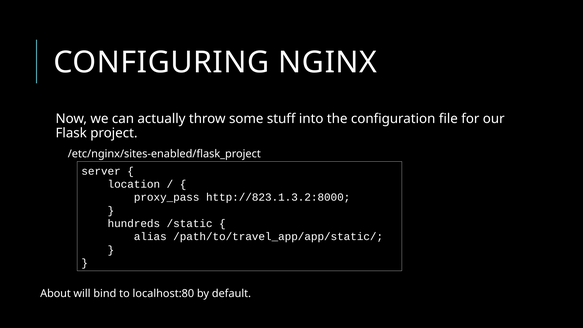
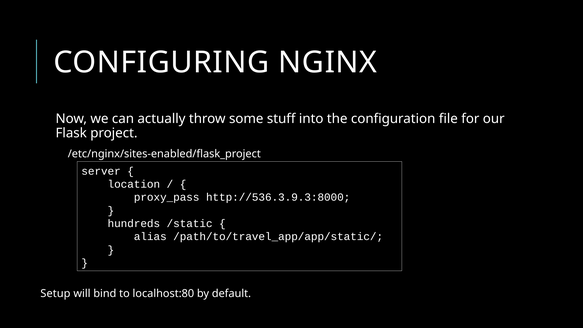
http://823.1.3.2:8000: http://823.1.3.2:8000 -> http://536.3.9.3:8000
About: About -> Setup
